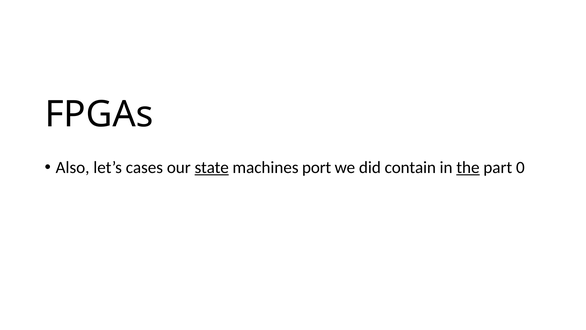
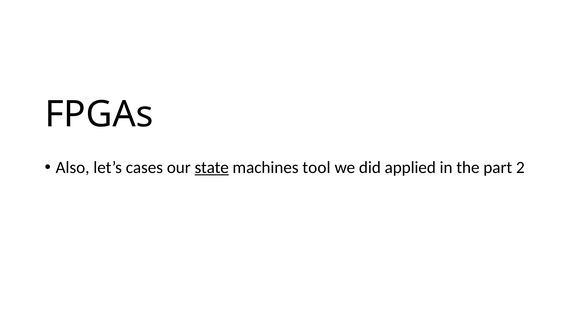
port: port -> tool
contain: contain -> applied
the underline: present -> none
0: 0 -> 2
